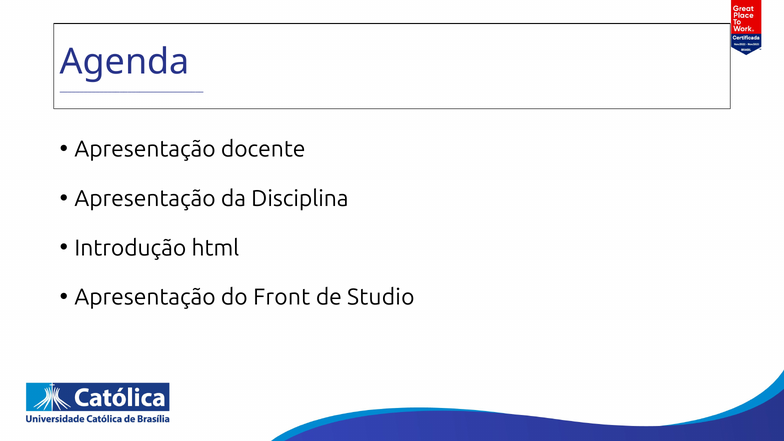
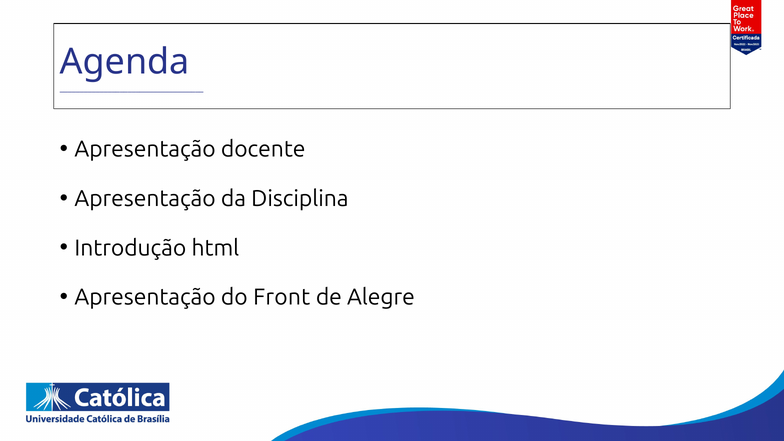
Studio: Studio -> Alegre
